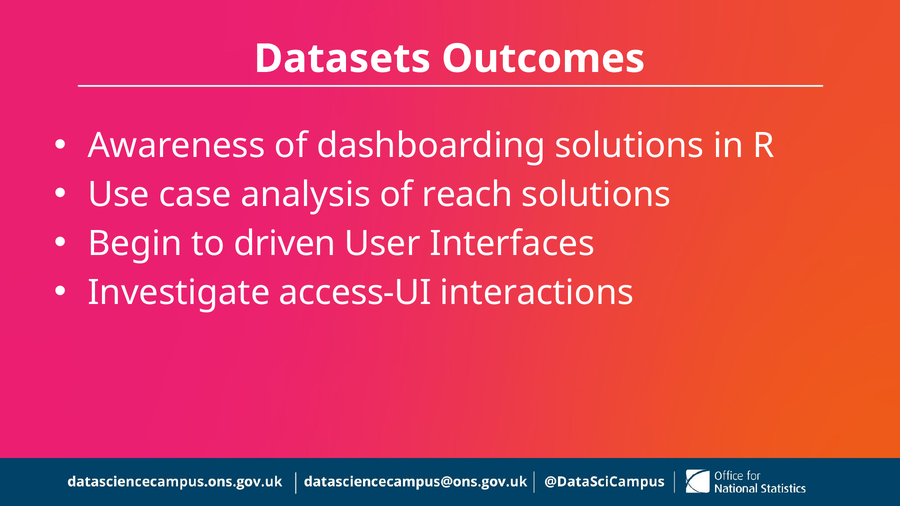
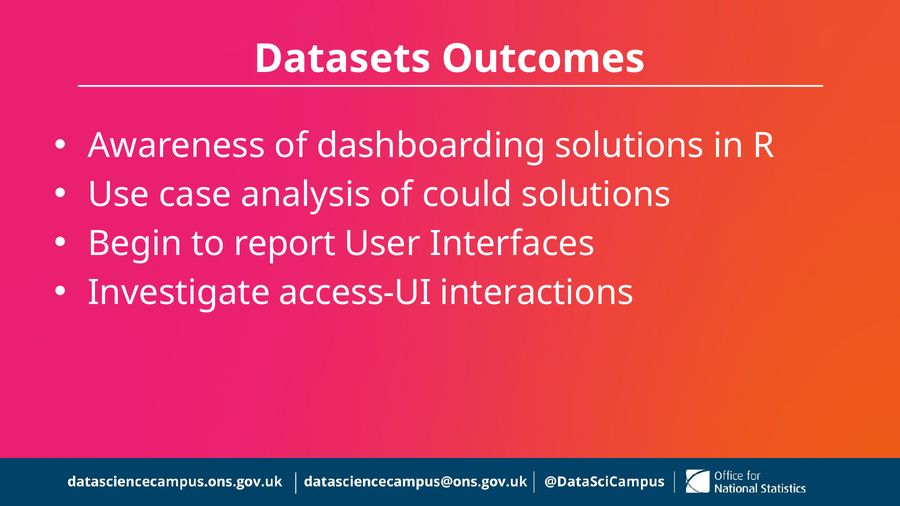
reach: reach -> could
driven: driven -> report
